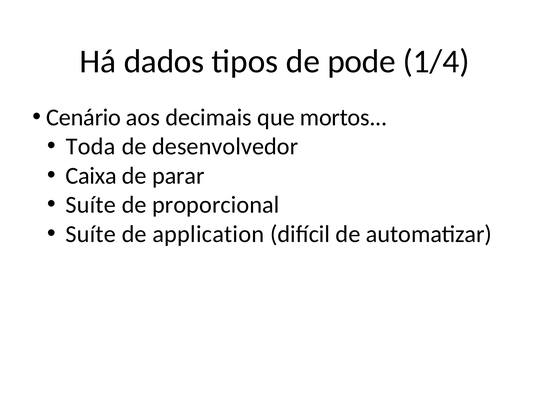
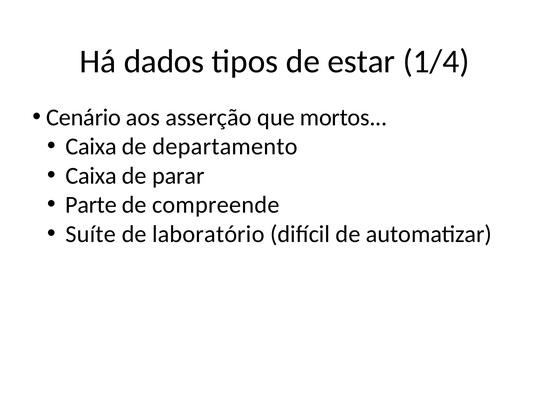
pode: pode -> estar
decimais: decimais -> asserção
Toda at (91, 146): Toda -> Caixa
desenvolvedor: desenvolvedor -> departamento
Suíte at (91, 205): Suíte -> Parte
proporcional: proporcional -> compreende
application: application -> laboratório
